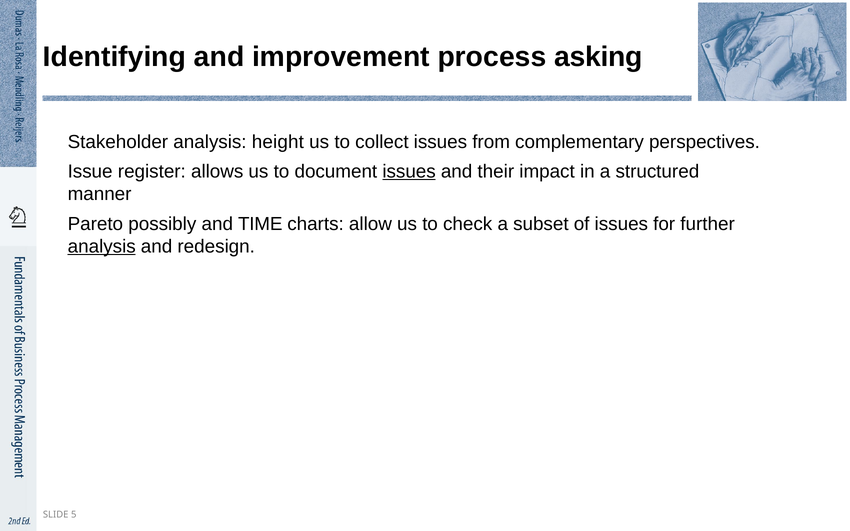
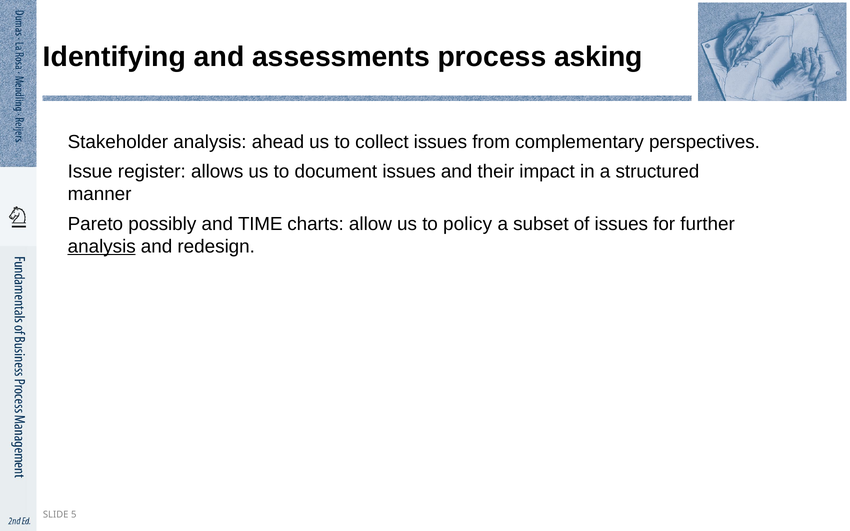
improvement: improvement -> assessments
height: height -> ahead
issues at (409, 172) underline: present -> none
check: check -> policy
